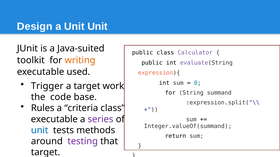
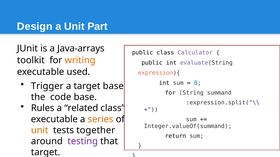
Unit Unit: Unit -> Part
Java-suited: Java-suited -> Java-arrays
target work: work -> base
criteria: criteria -> related
series colour: purple -> orange
unit at (40, 131) colour: blue -> orange
methods: methods -> together
